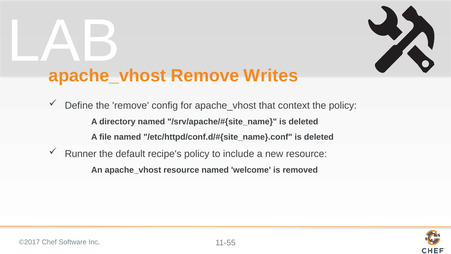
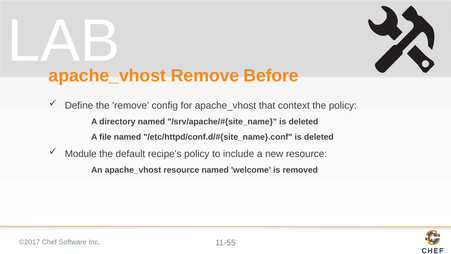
Writes: Writes -> Before
Runner: Runner -> Module
